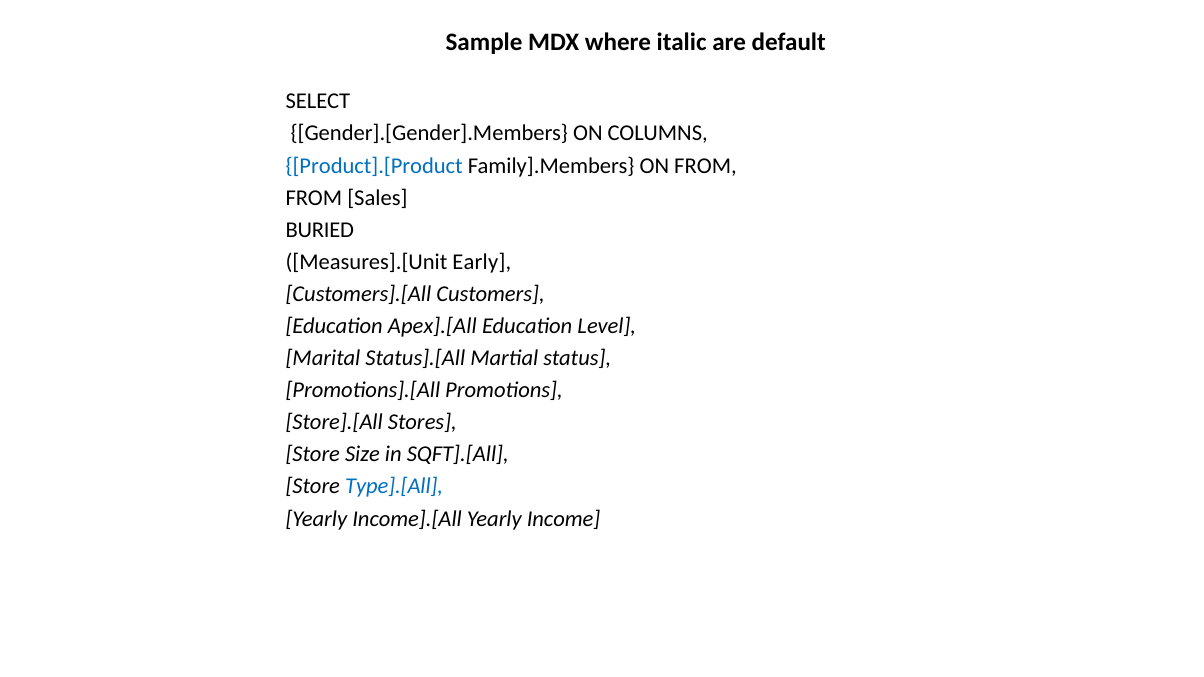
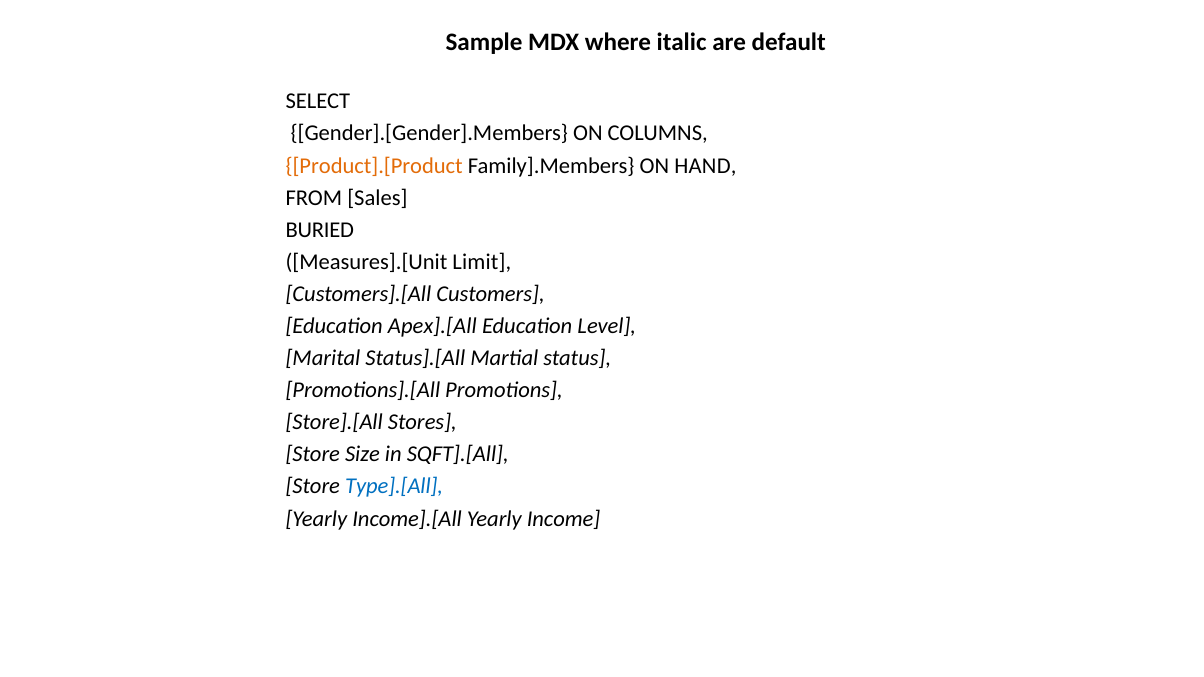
Product].[Product colour: blue -> orange
ON FROM: FROM -> HAND
Early: Early -> Limit
